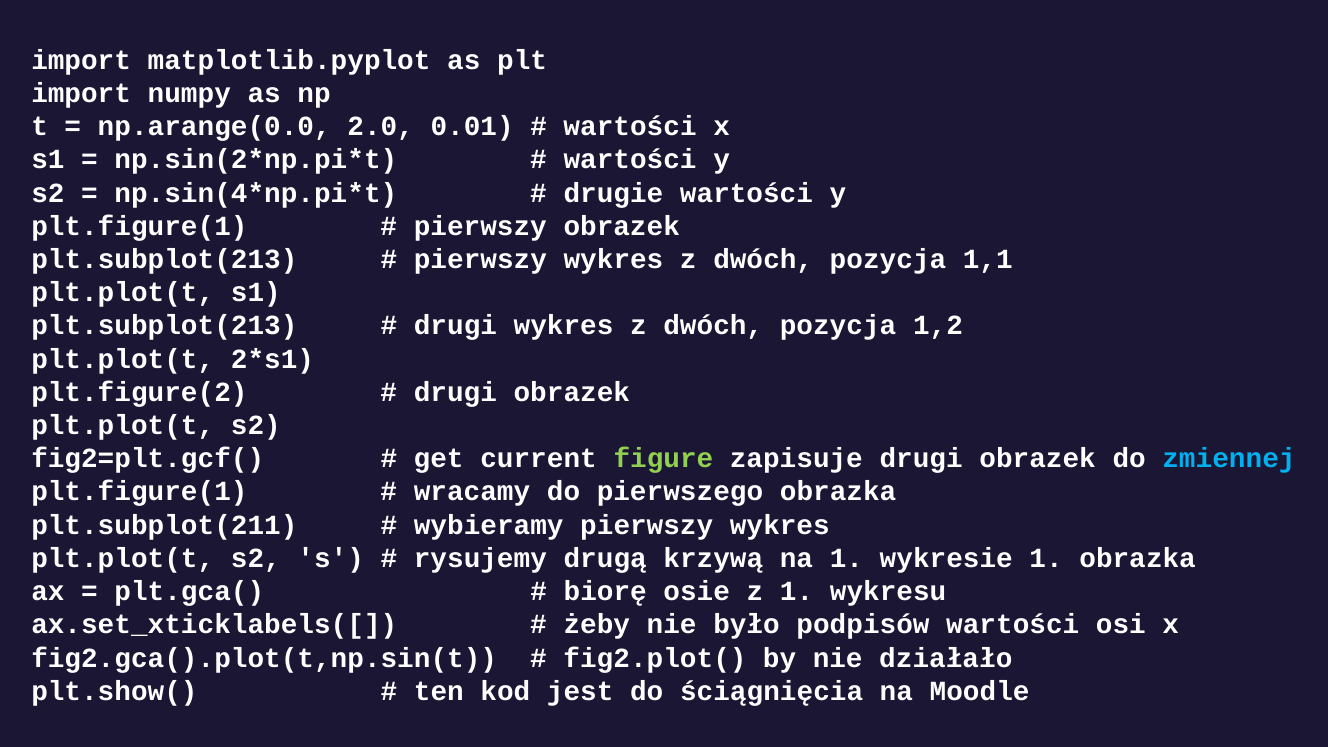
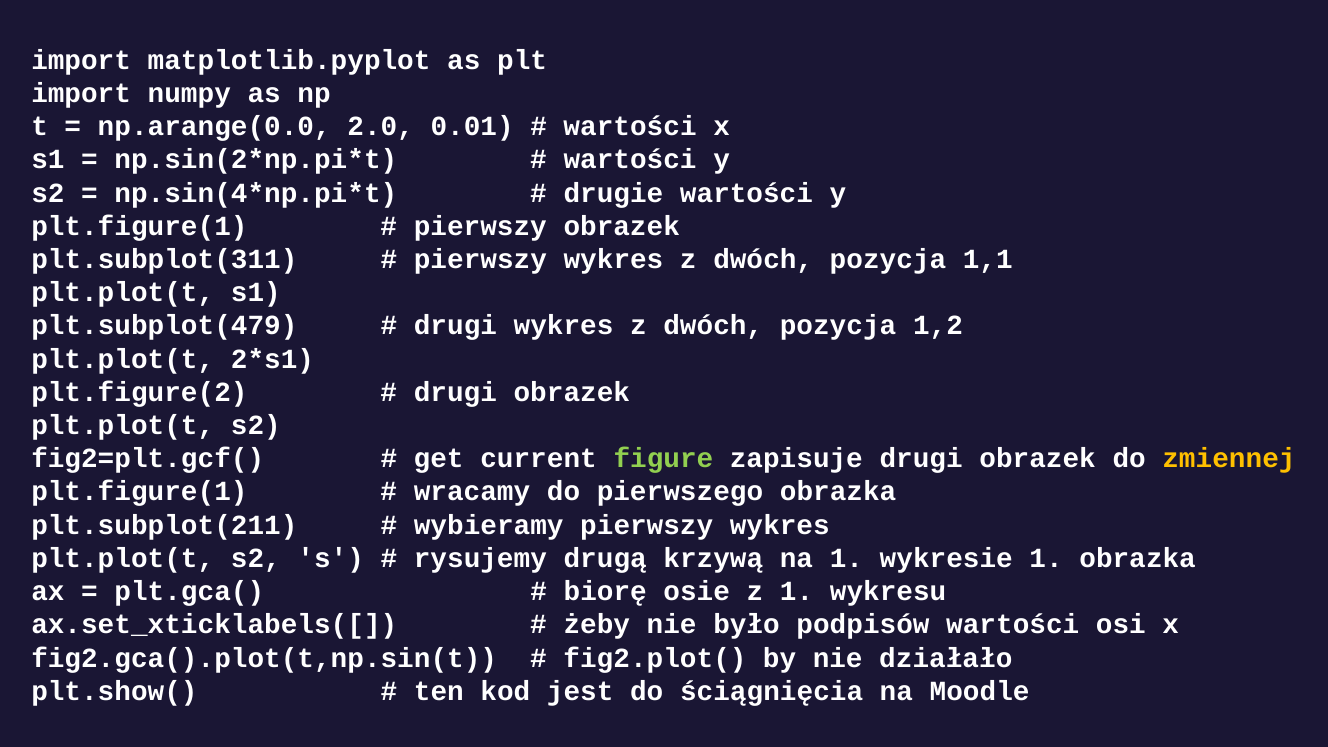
plt.subplot(213 at (164, 259): plt.subplot(213 -> plt.subplot(311
plt.subplot(213 at (164, 326): plt.subplot(213 -> plt.subplot(479
zmiennej colour: light blue -> yellow
